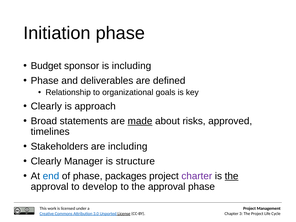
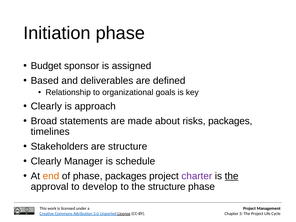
is including: including -> assigned
Phase at (45, 81): Phase -> Based
made underline: present -> none
risks approved: approved -> packages
are including: including -> structure
structure: structure -> schedule
end colour: blue -> orange
to the approval: approval -> structure
